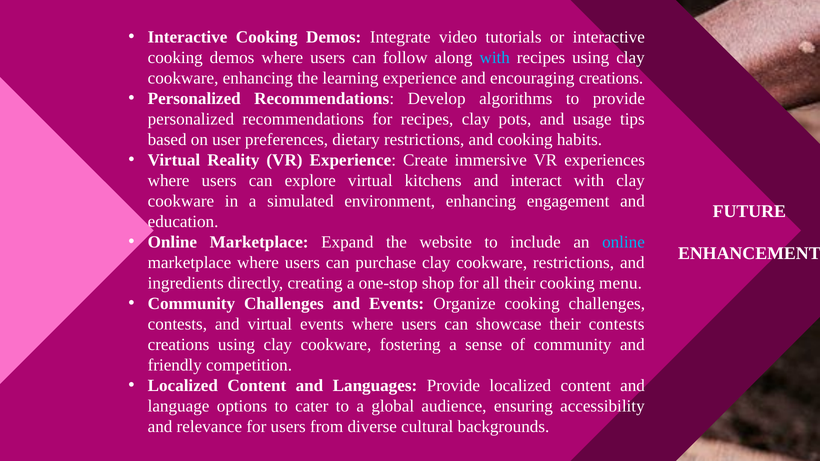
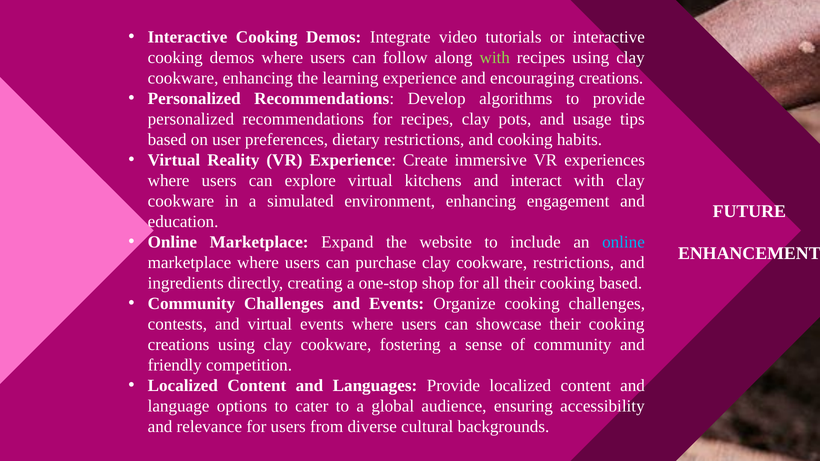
with at (495, 58) colour: light blue -> light green
cooking menu: menu -> based
showcase their contests: contests -> cooking
